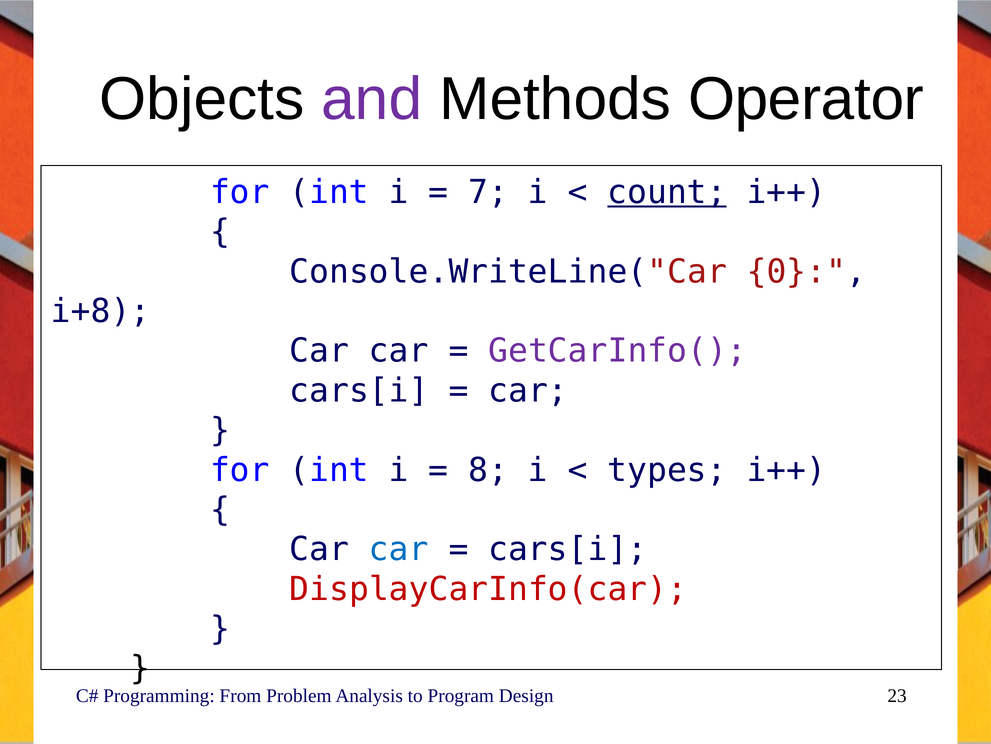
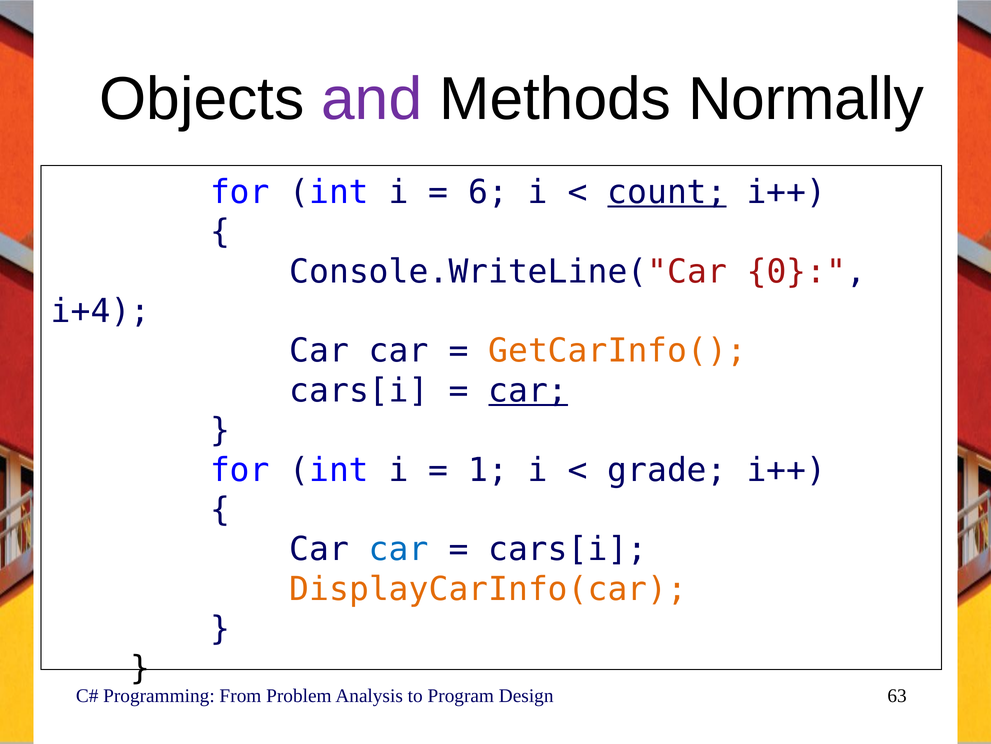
Operator: Operator -> Normally
7: 7 -> 6
i+8: i+8 -> i+4
GetCarInfo( colour: purple -> orange
car at (528, 390) underline: none -> present
8: 8 -> 1
types: types -> grade
DisplayCarInfo(car colour: red -> orange
23: 23 -> 63
